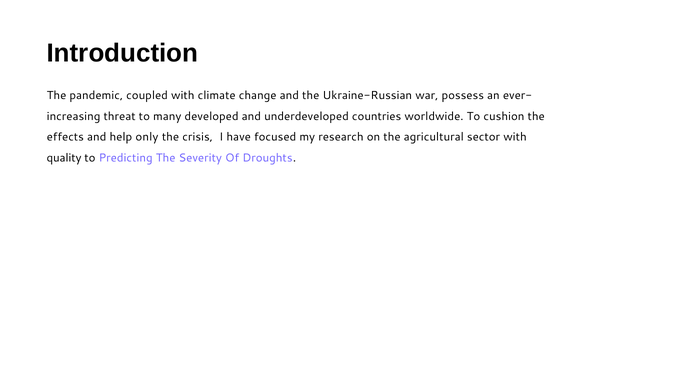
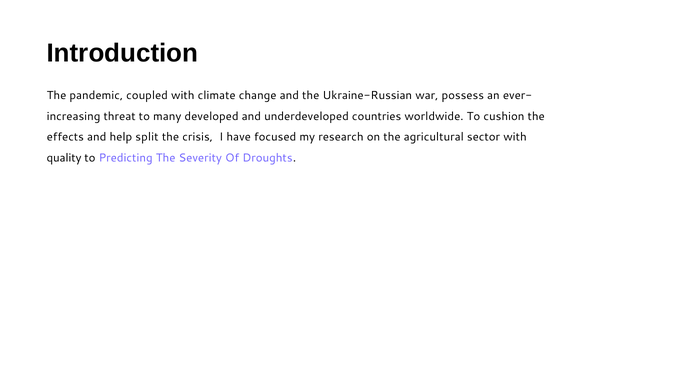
only: only -> split
